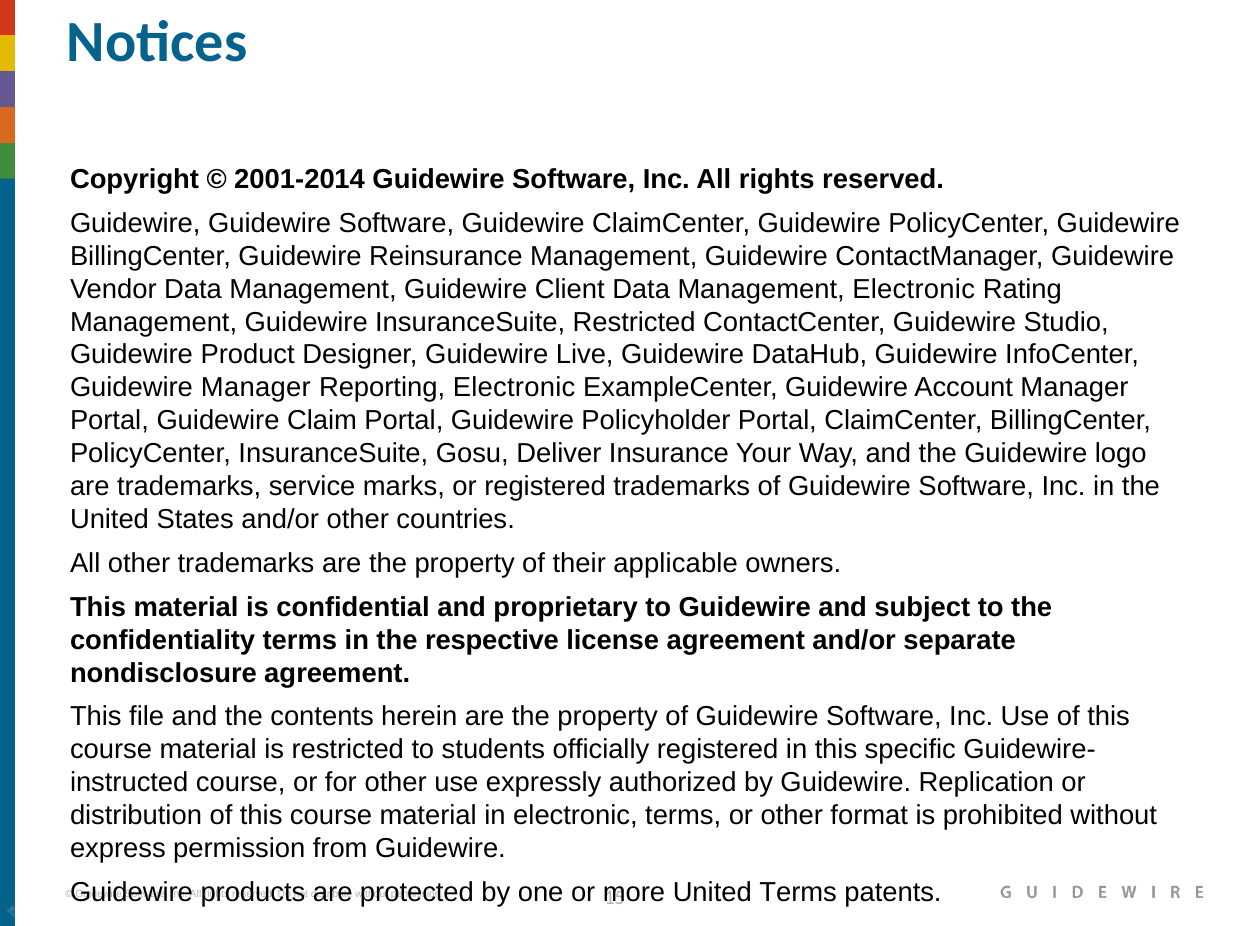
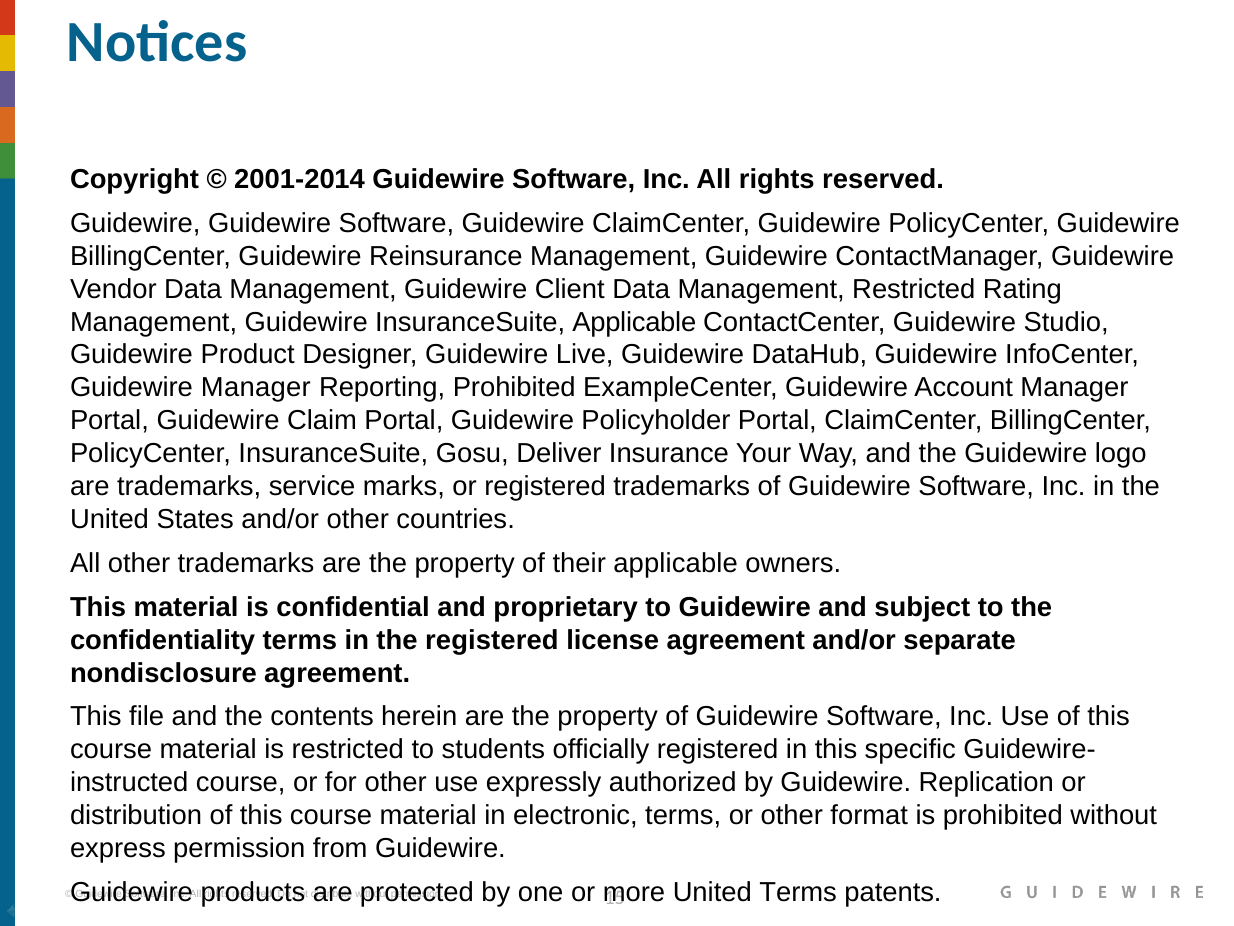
Management Electronic: Electronic -> Restricted
InsuranceSuite Restricted: Restricted -> Applicable
Reporting Electronic: Electronic -> Prohibited
the respective: respective -> registered
